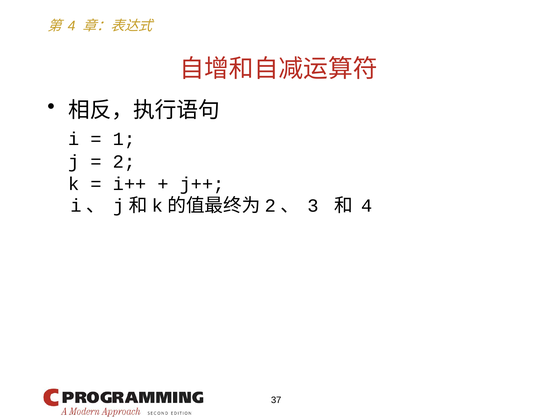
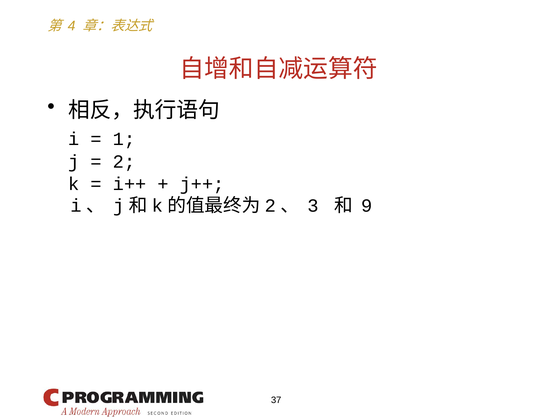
4 at (367, 206): 4 -> 9
